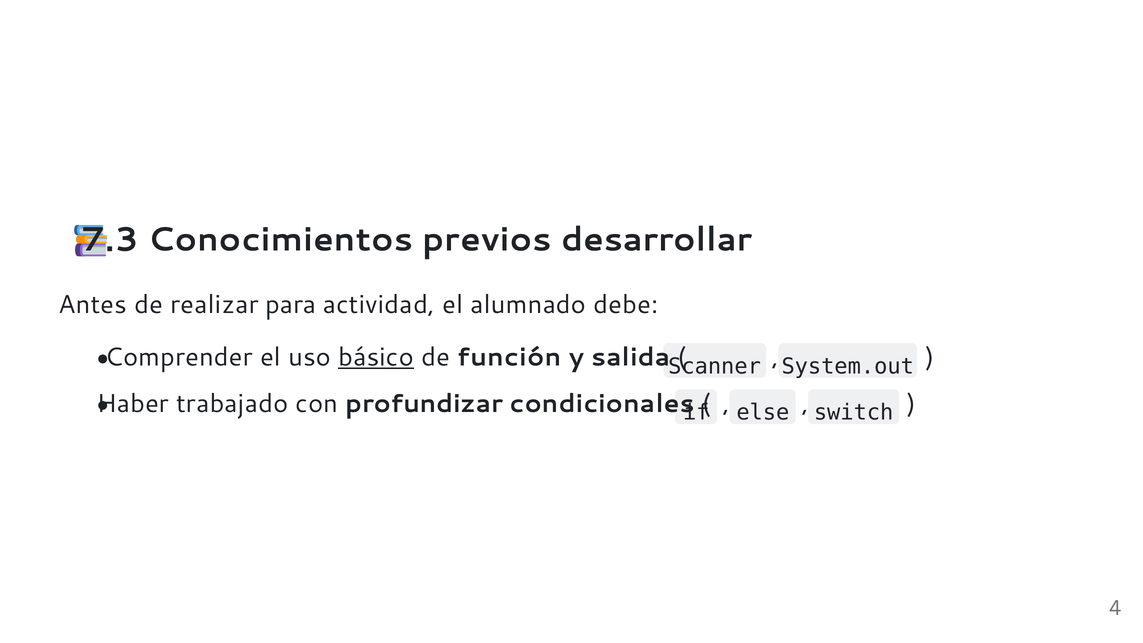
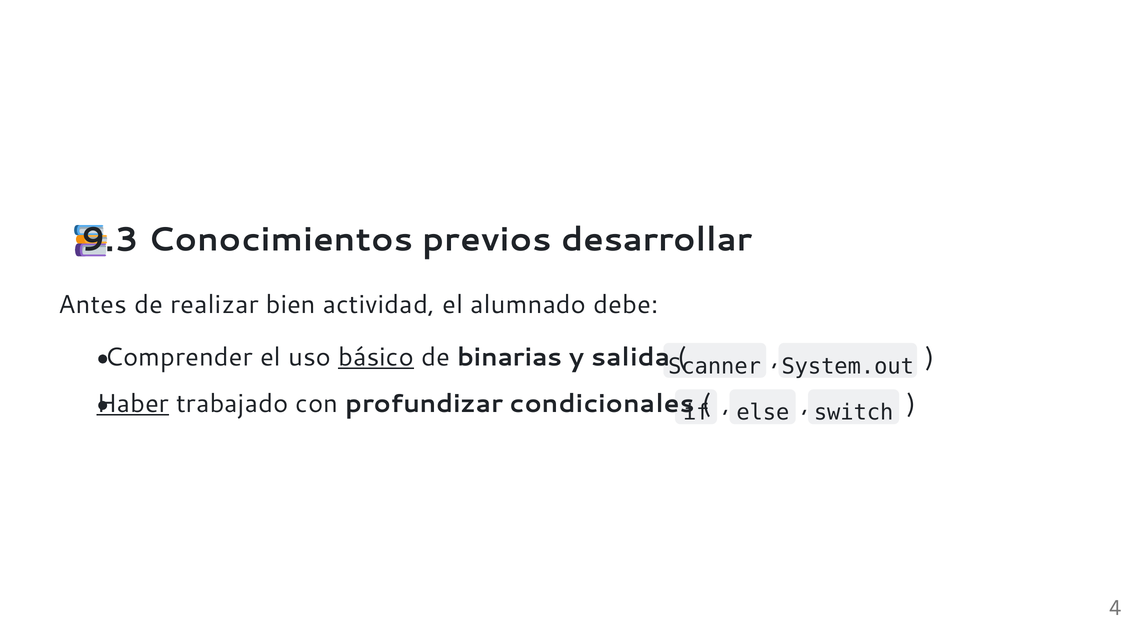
7.3: 7.3 -> 9.3
para: para -> bien
función: función -> binarias
Haber underline: none -> present
